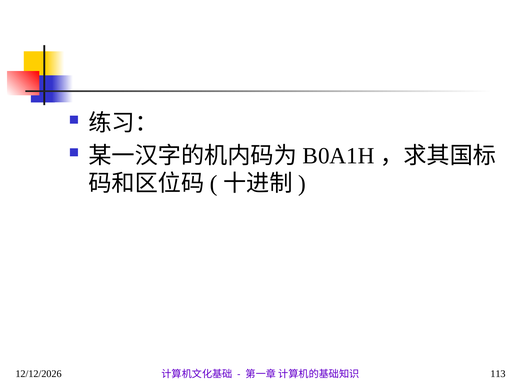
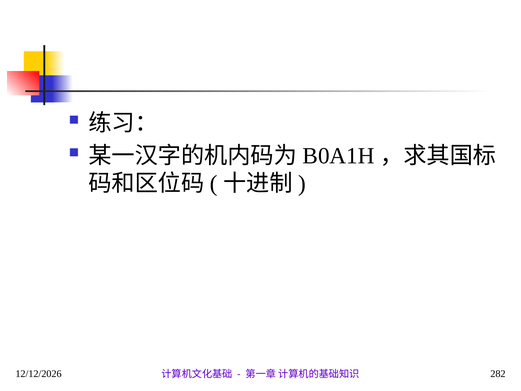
113: 113 -> 282
